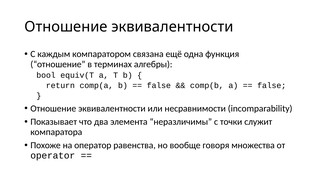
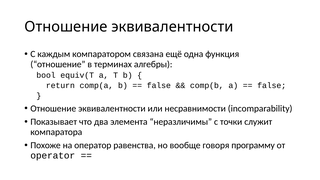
множества: множества -> программу
